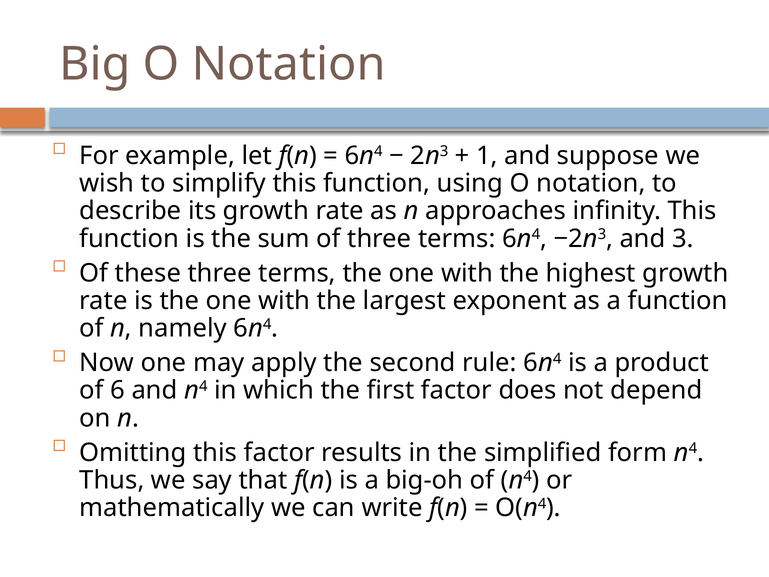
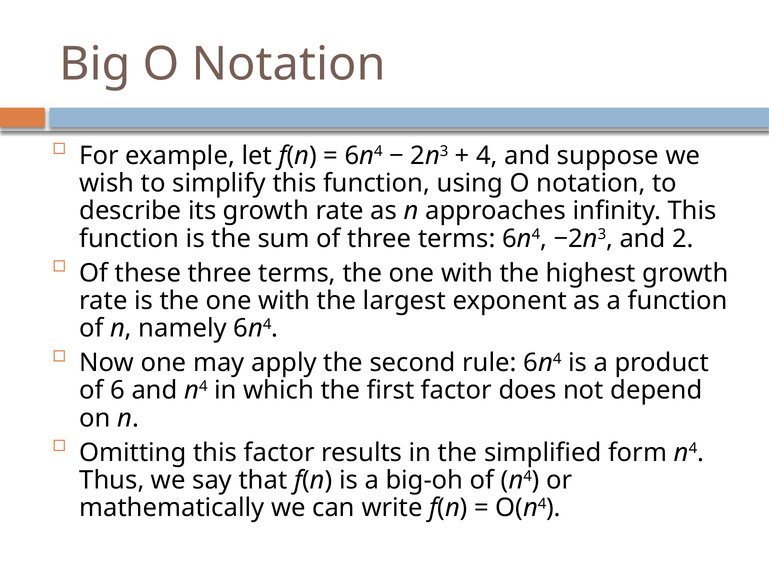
1: 1 -> 4
3: 3 -> 2
